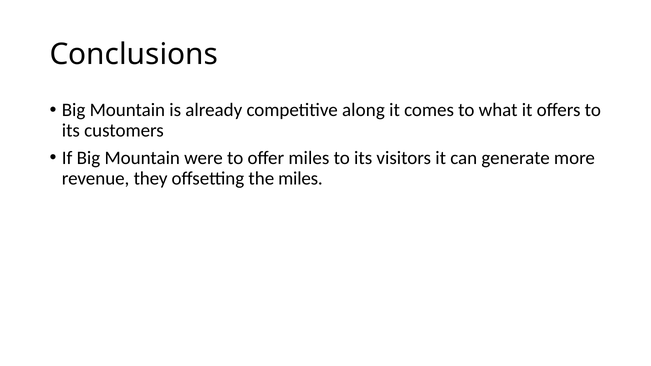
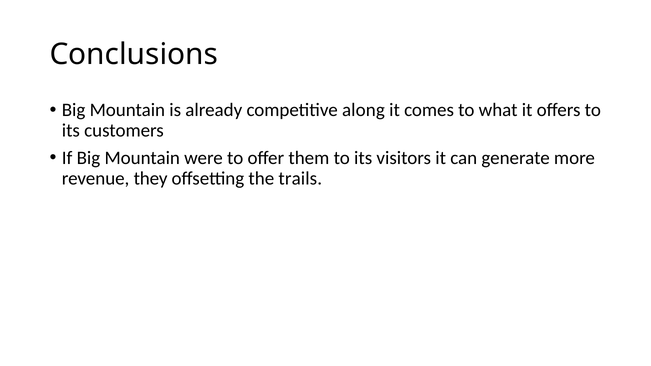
offer miles: miles -> them
the miles: miles -> trails
